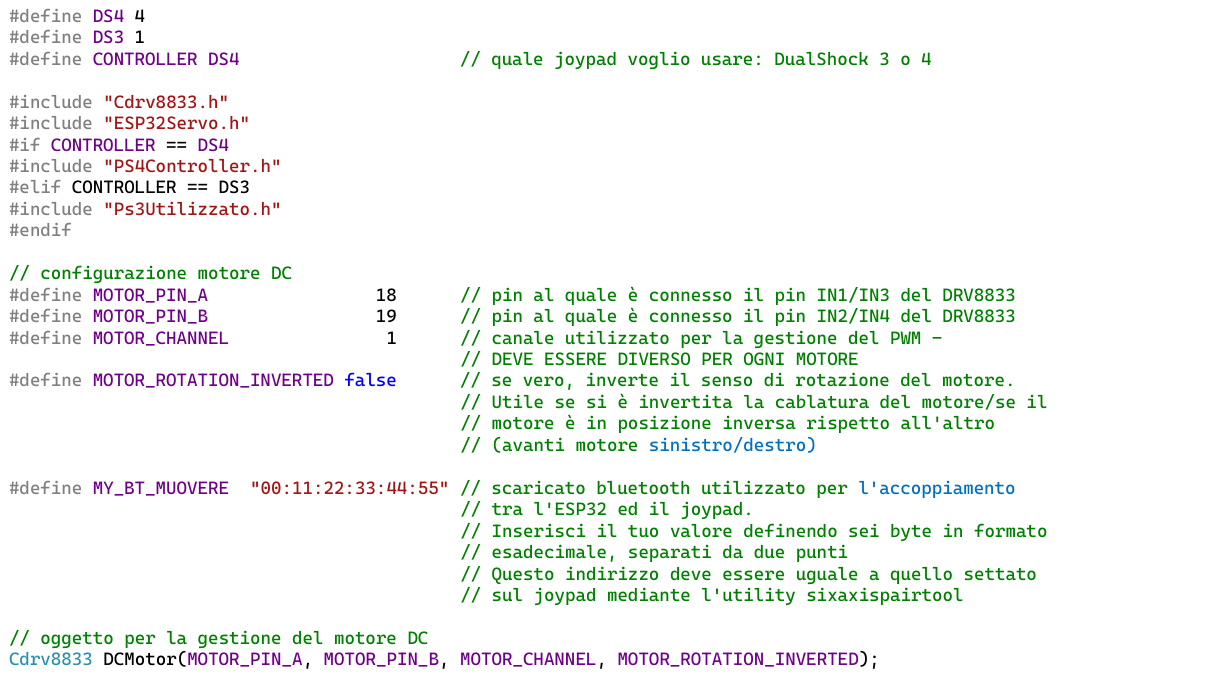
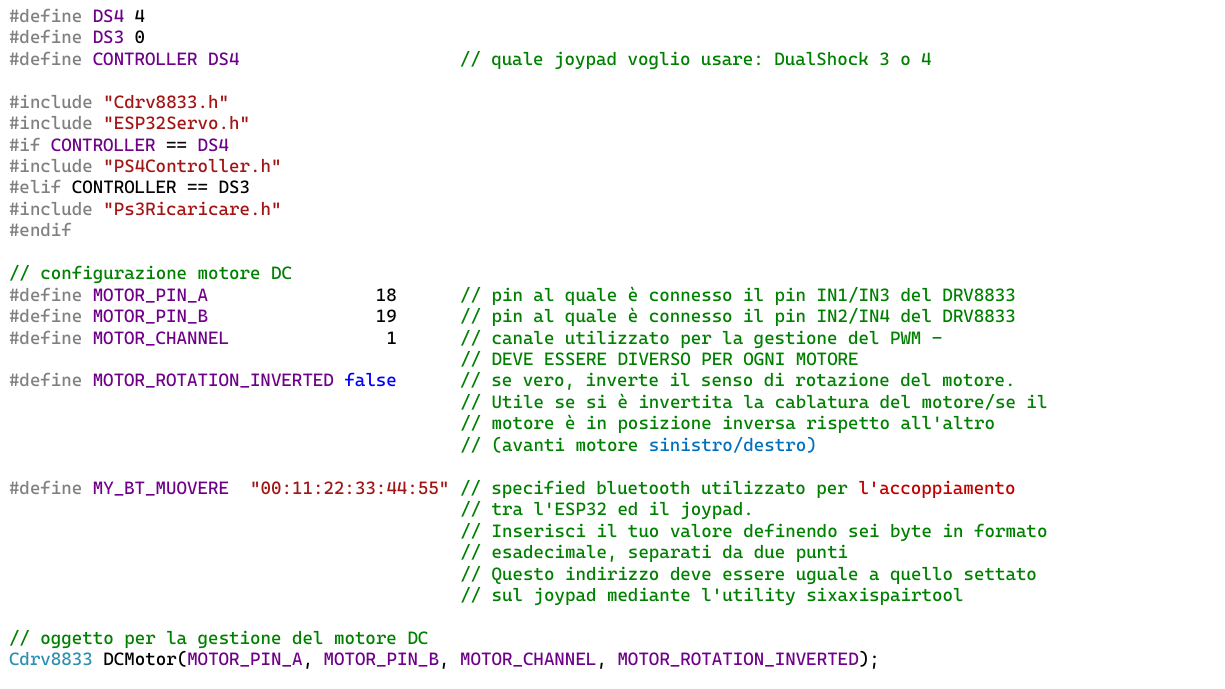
DS3 1: 1 -> 0
Ps3Utilizzato.h: Ps3Utilizzato.h -> Ps3Ricaricare.h
scaricato: scaricato -> specified
l'accoppiamento colour: blue -> red
